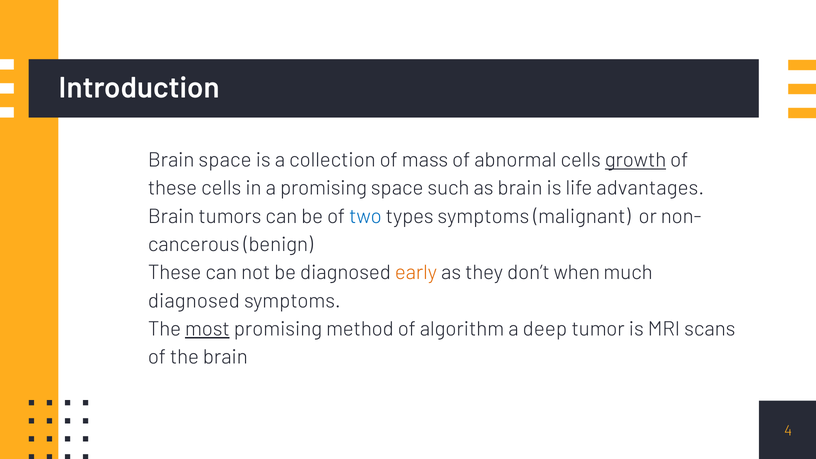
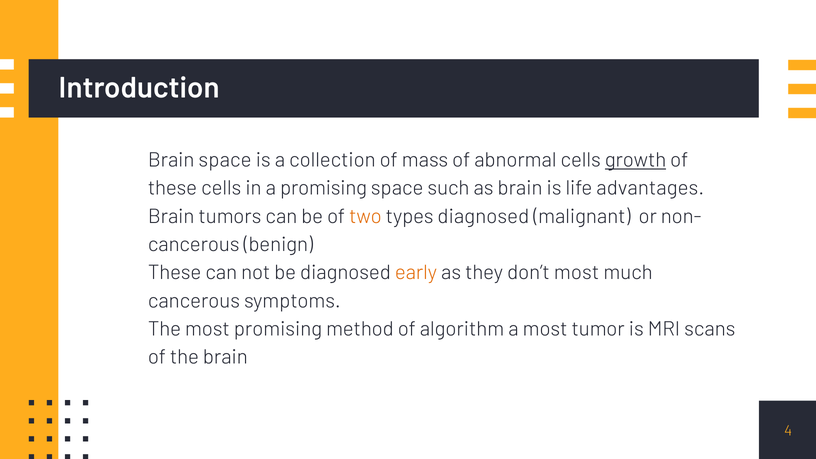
two colour: blue -> orange
types symptoms: symptoms -> diagnosed
don’t when: when -> most
diagnosed at (194, 301): diagnosed -> cancerous
most at (207, 329) underline: present -> none
a deep: deep -> most
